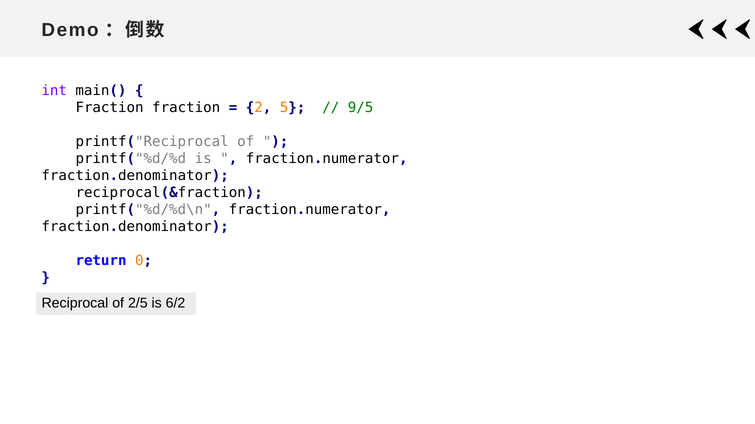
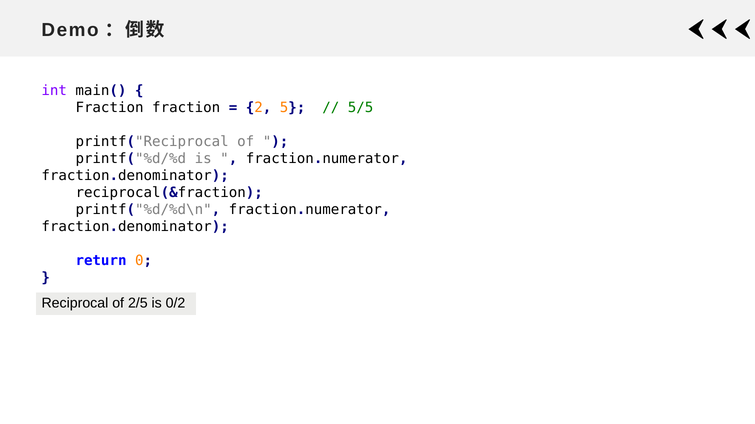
9/5: 9/5 -> 5/5
6/2: 6/2 -> 0/2
